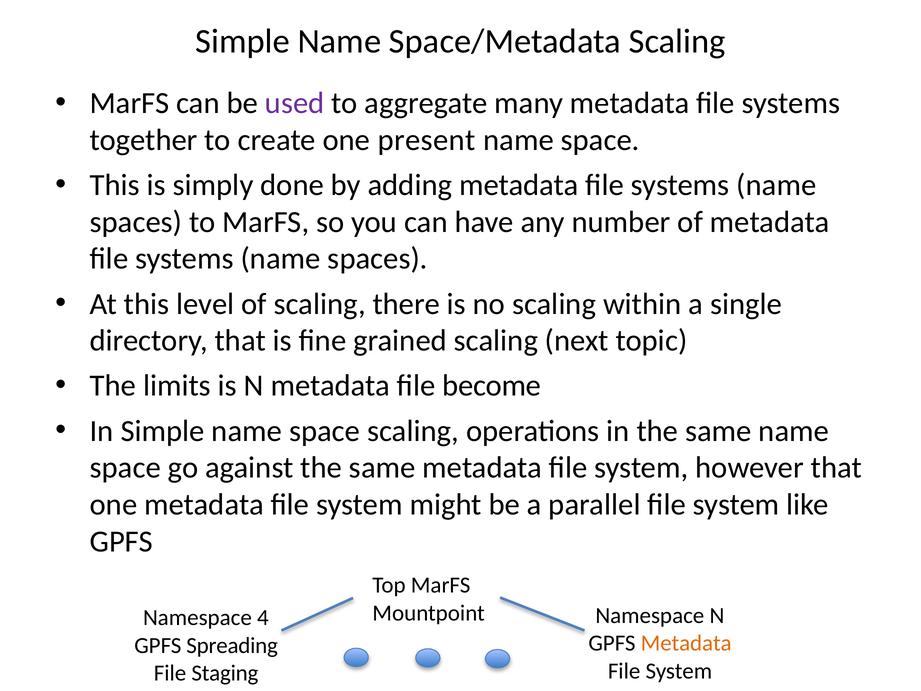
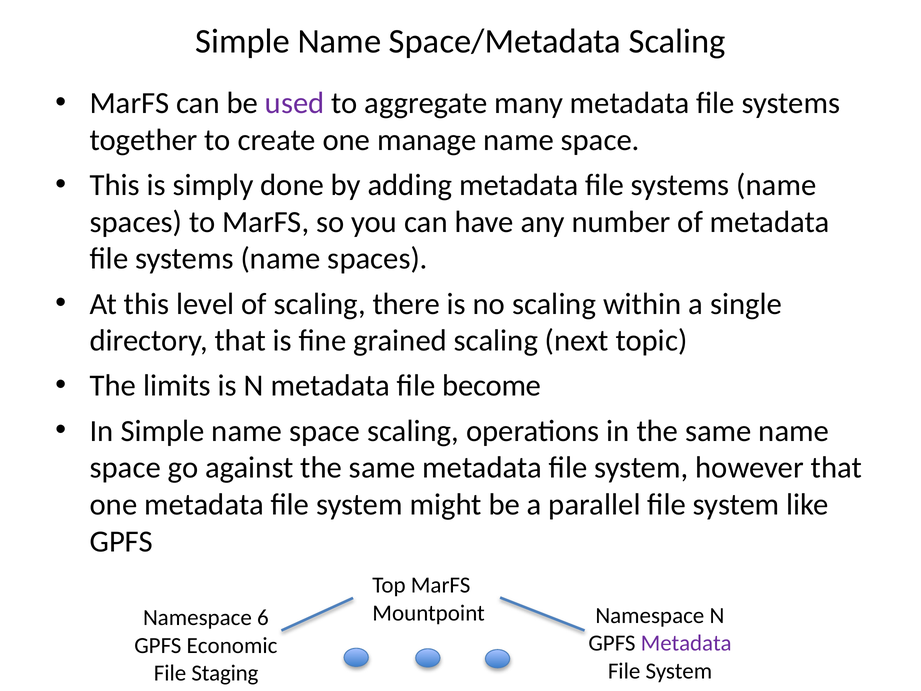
present: present -> manage
4: 4 -> 6
Metadata at (686, 643) colour: orange -> purple
Spreading: Spreading -> Economic
